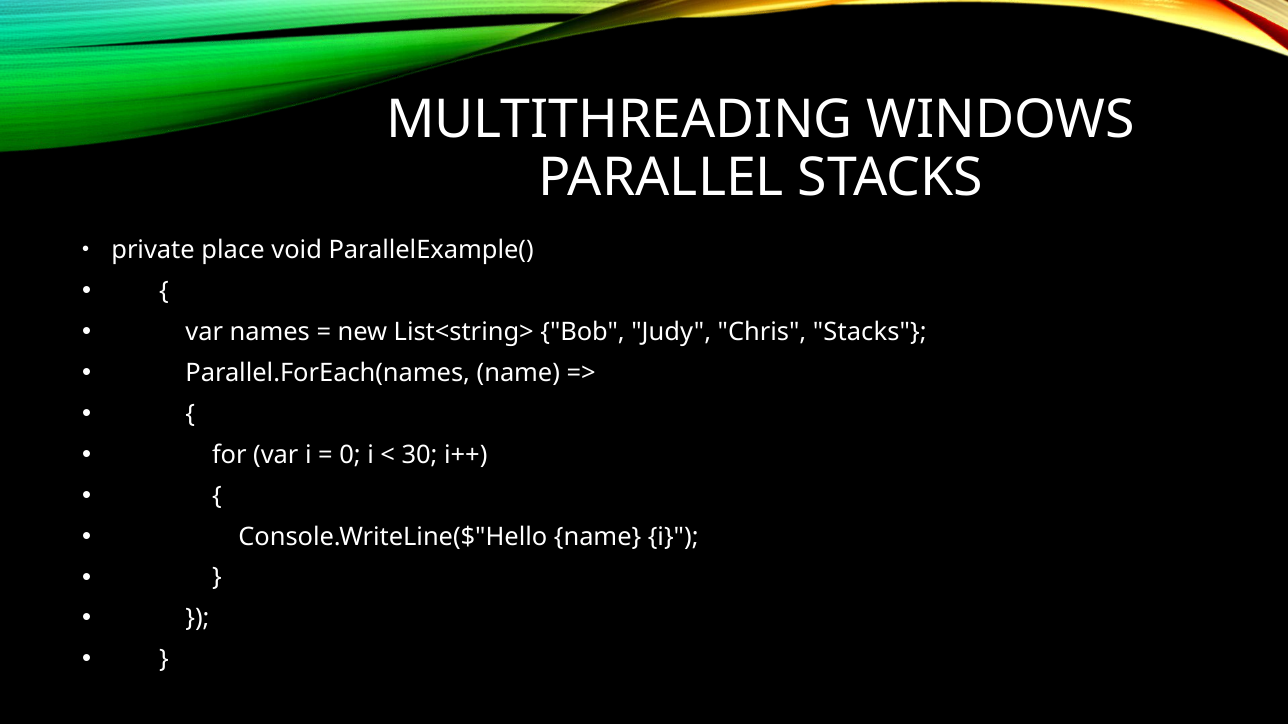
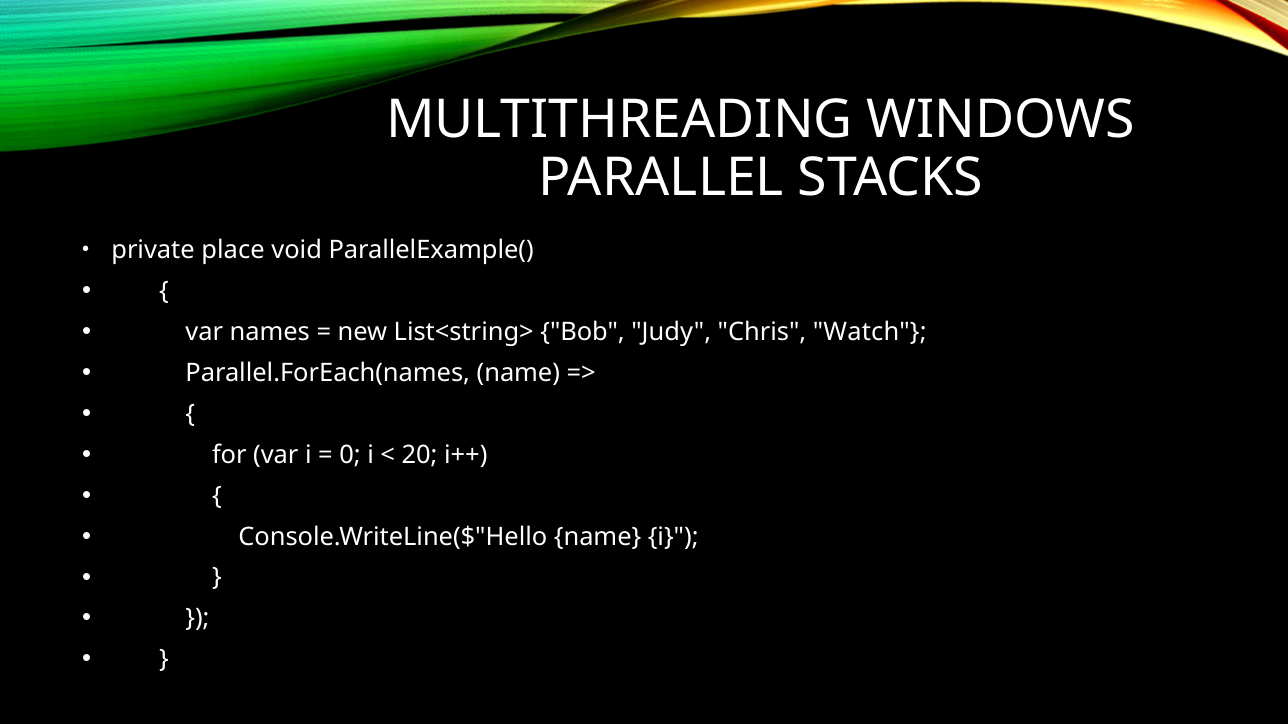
Chris Stacks: Stacks -> Watch
30: 30 -> 20
